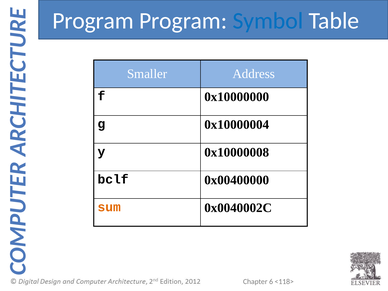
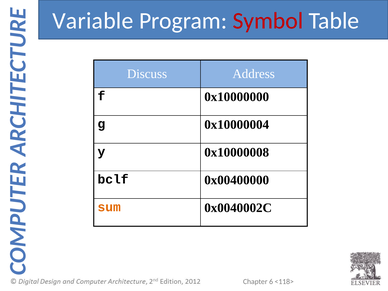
Program at (93, 21): Program -> Variable
Symbol colour: blue -> red
Smaller: Smaller -> Discuss
